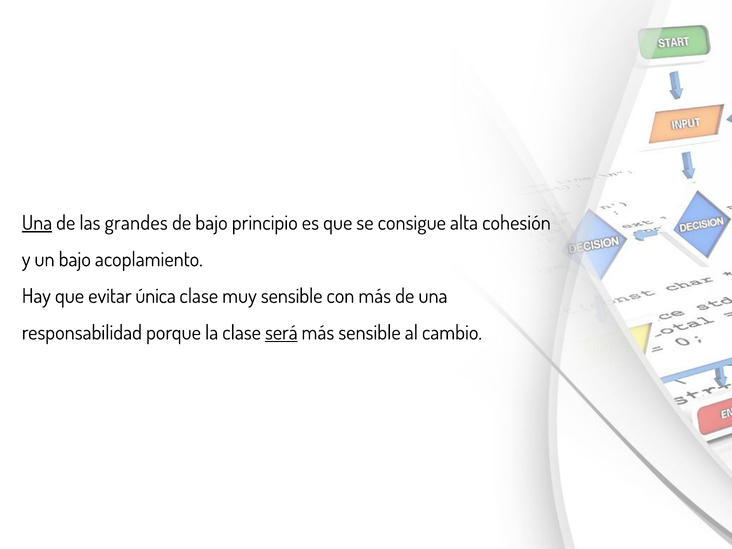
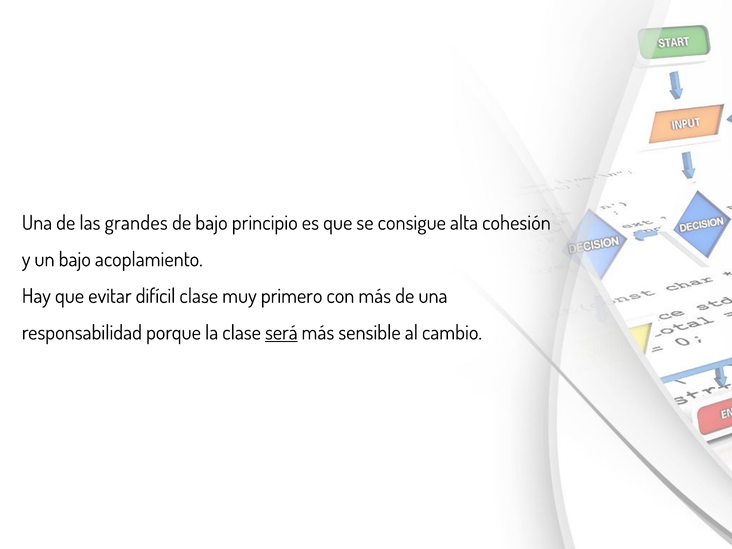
Una at (37, 223) underline: present -> none
única: única -> difícil
muy sensible: sensible -> primero
